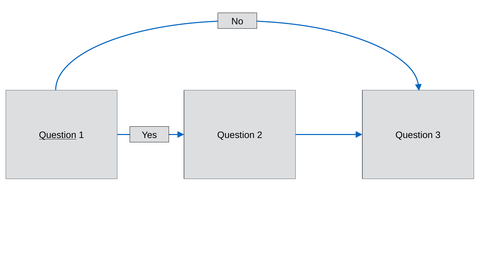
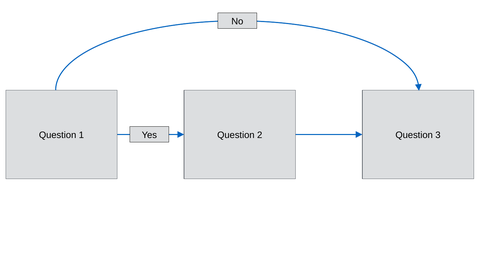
Question at (58, 135) underline: present -> none
